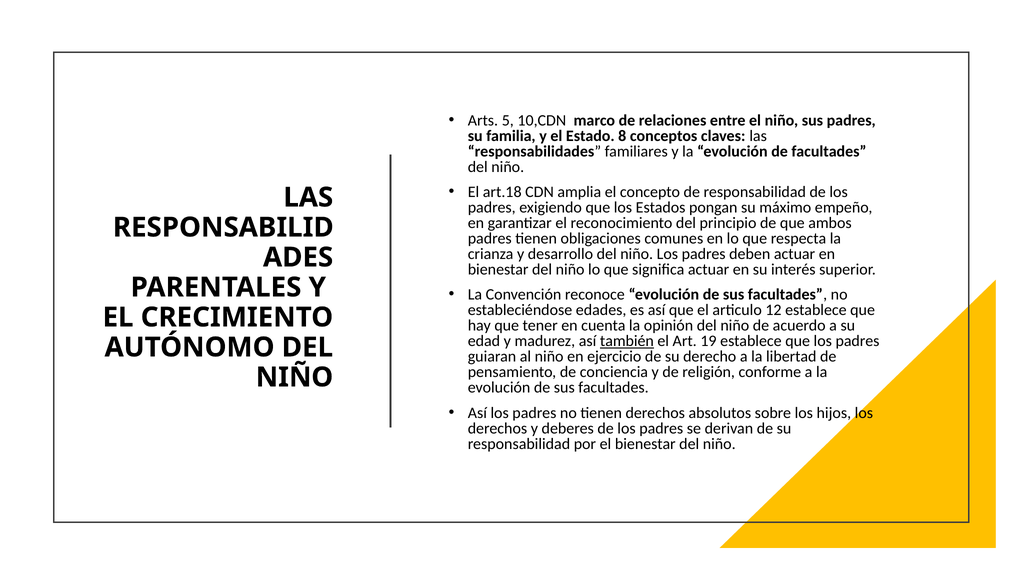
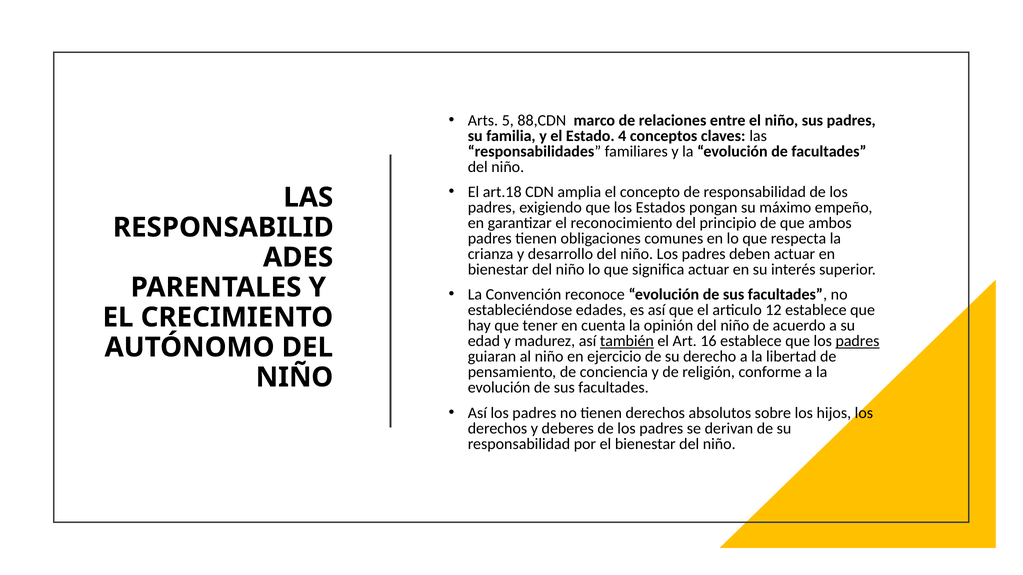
10,CDN: 10,CDN -> 88,CDN
8: 8 -> 4
19: 19 -> 16
padres at (858, 341) underline: none -> present
